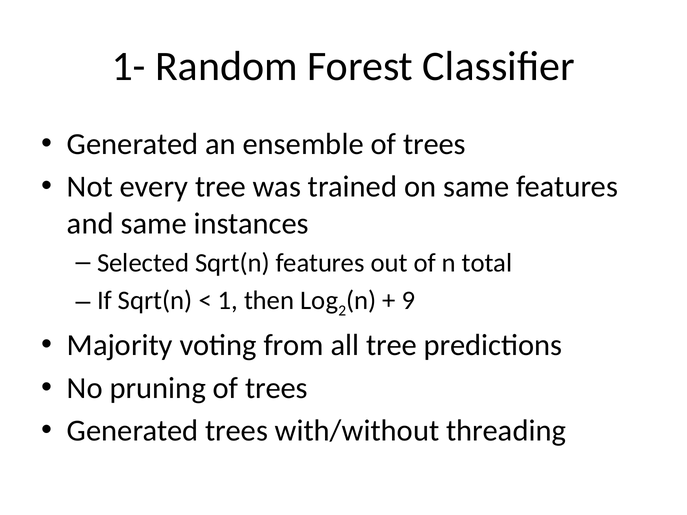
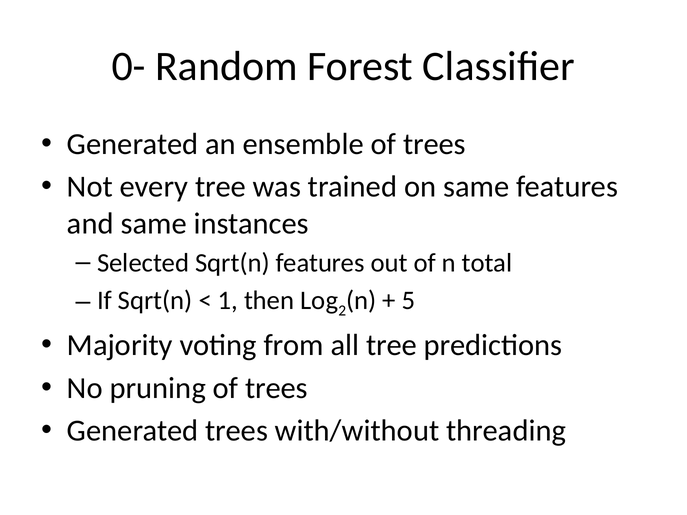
1-: 1- -> 0-
9: 9 -> 5
